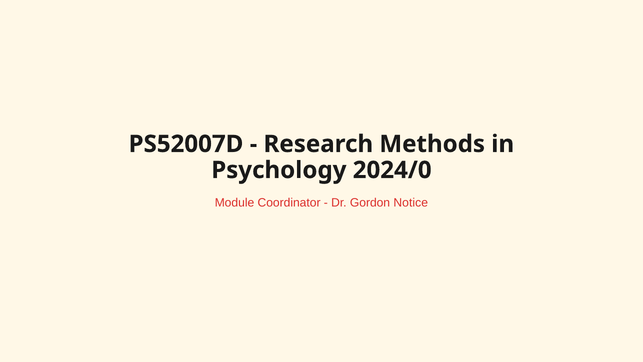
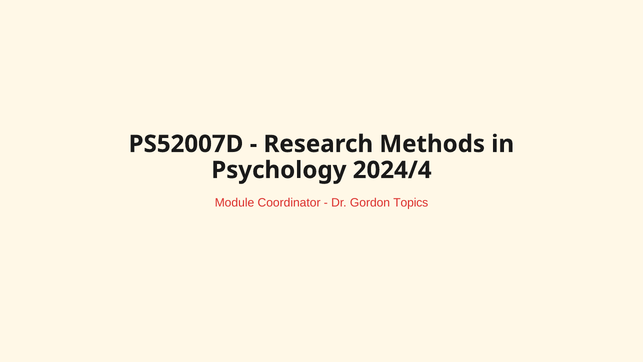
2024/0: 2024/0 -> 2024/4
Notice: Notice -> Topics
